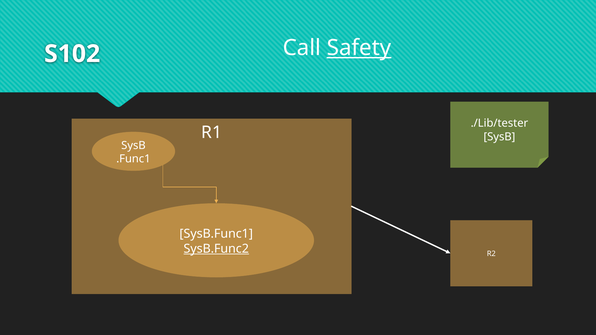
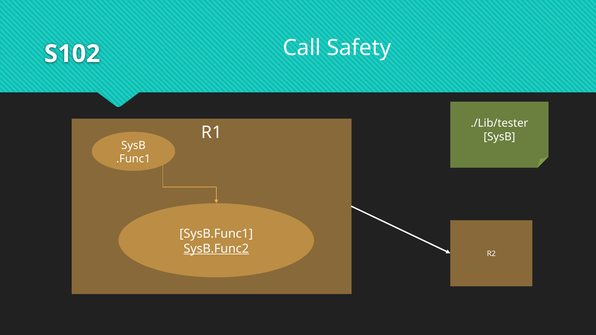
Safety underline: present -> none
